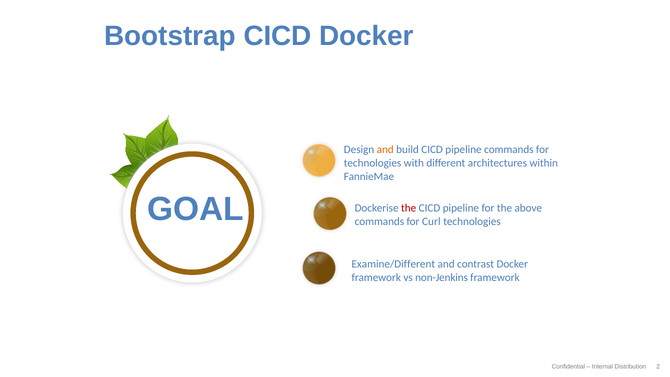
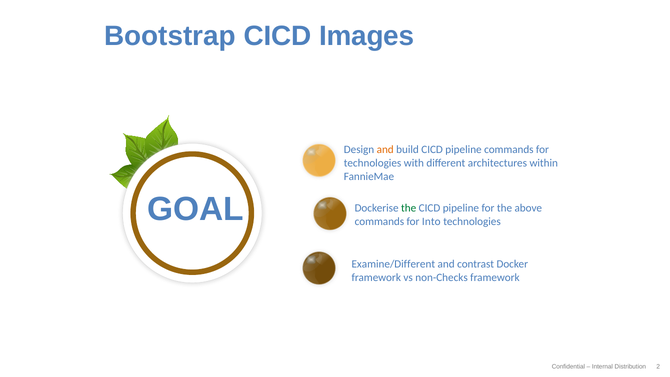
CICD Docker: Docker -> Images
the at (409, 208) colour: red -> green
Curl: Curl -> Into
non-Jenkins: non-Jenkins -> non-Checks
